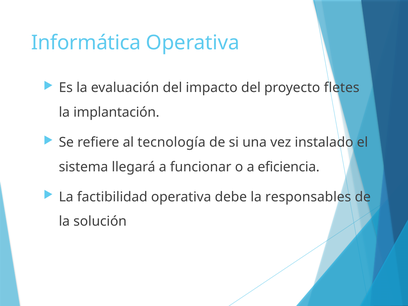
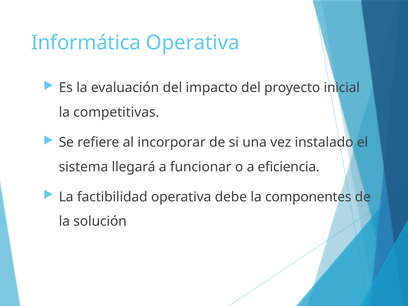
fletes: fletes -> inicial
implantación: implantación -> competitivas
tecnología: tecnología -> incorporar
responsables: responsables -> componentes
